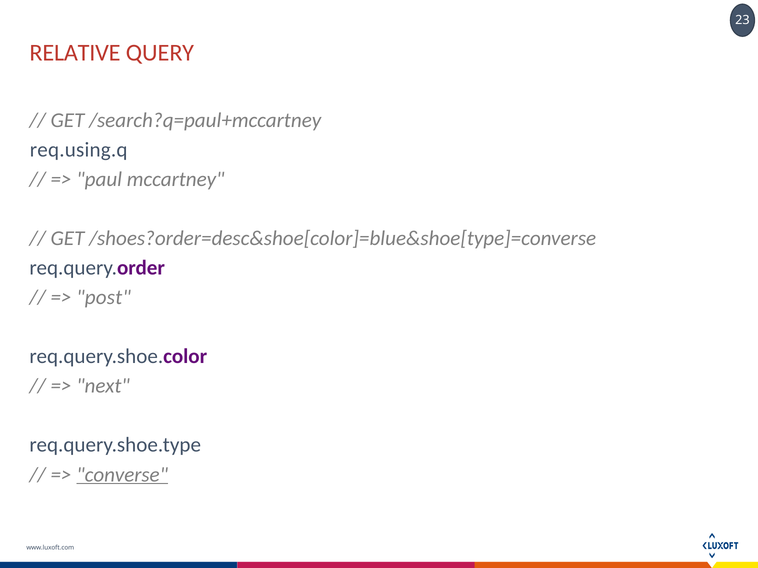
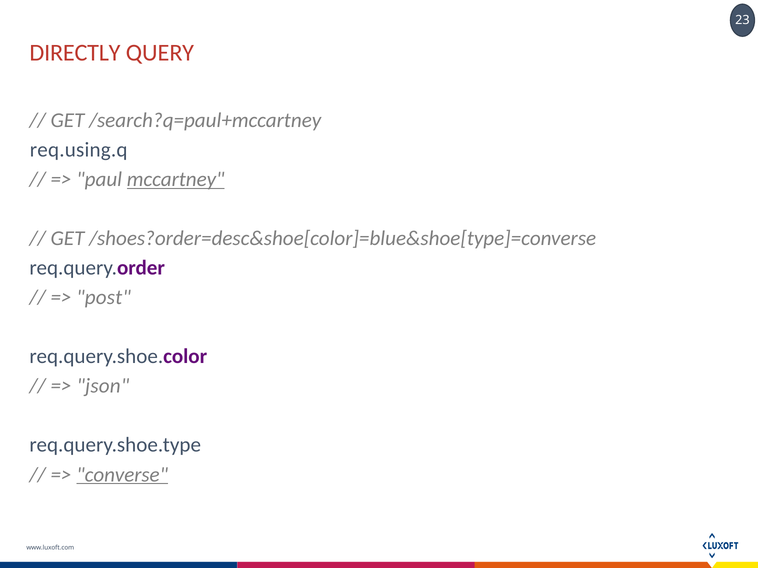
RELATIVE: RELATIVE -> DIRECTLY
mccartney underline: none -> present
next: next -> json
